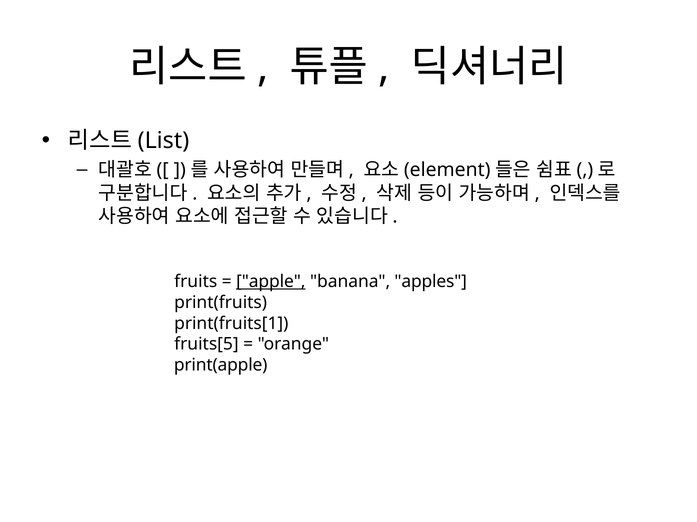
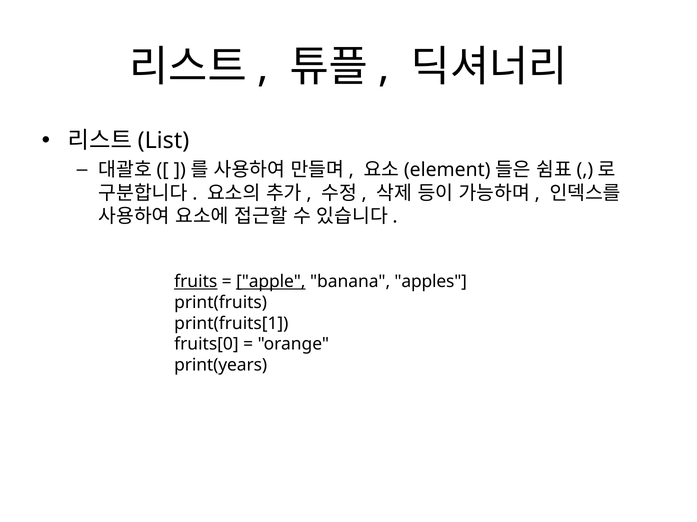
fruits underline: none -> present
fruits[5: fruits[5 -> fruits[0
print(apple: print(apple -> print(years
